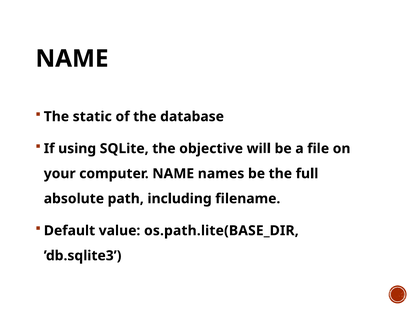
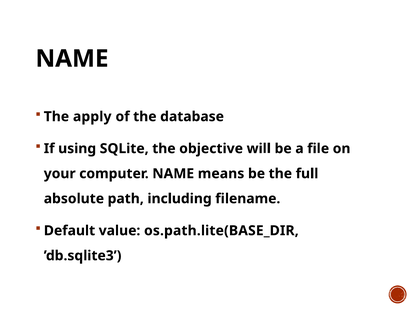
static: static -> apply
names: names -> means
